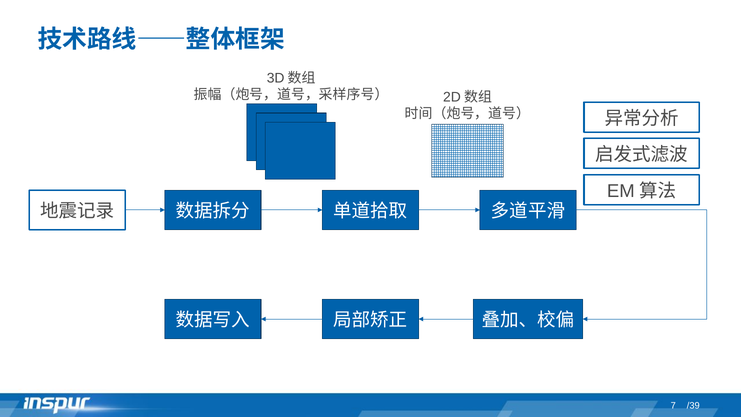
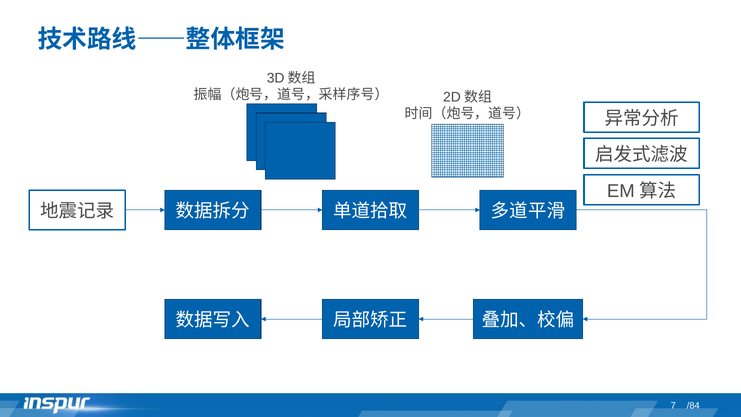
/39: /39 -> /84
